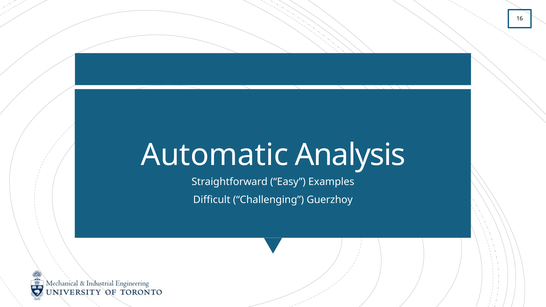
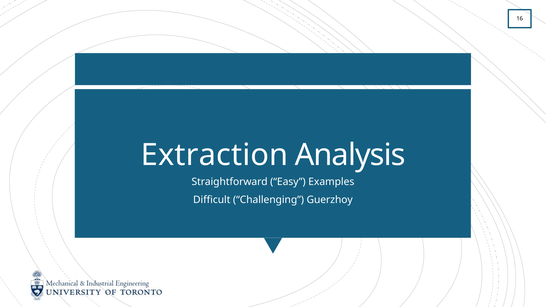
Automatic: Automatic -> Extraction
